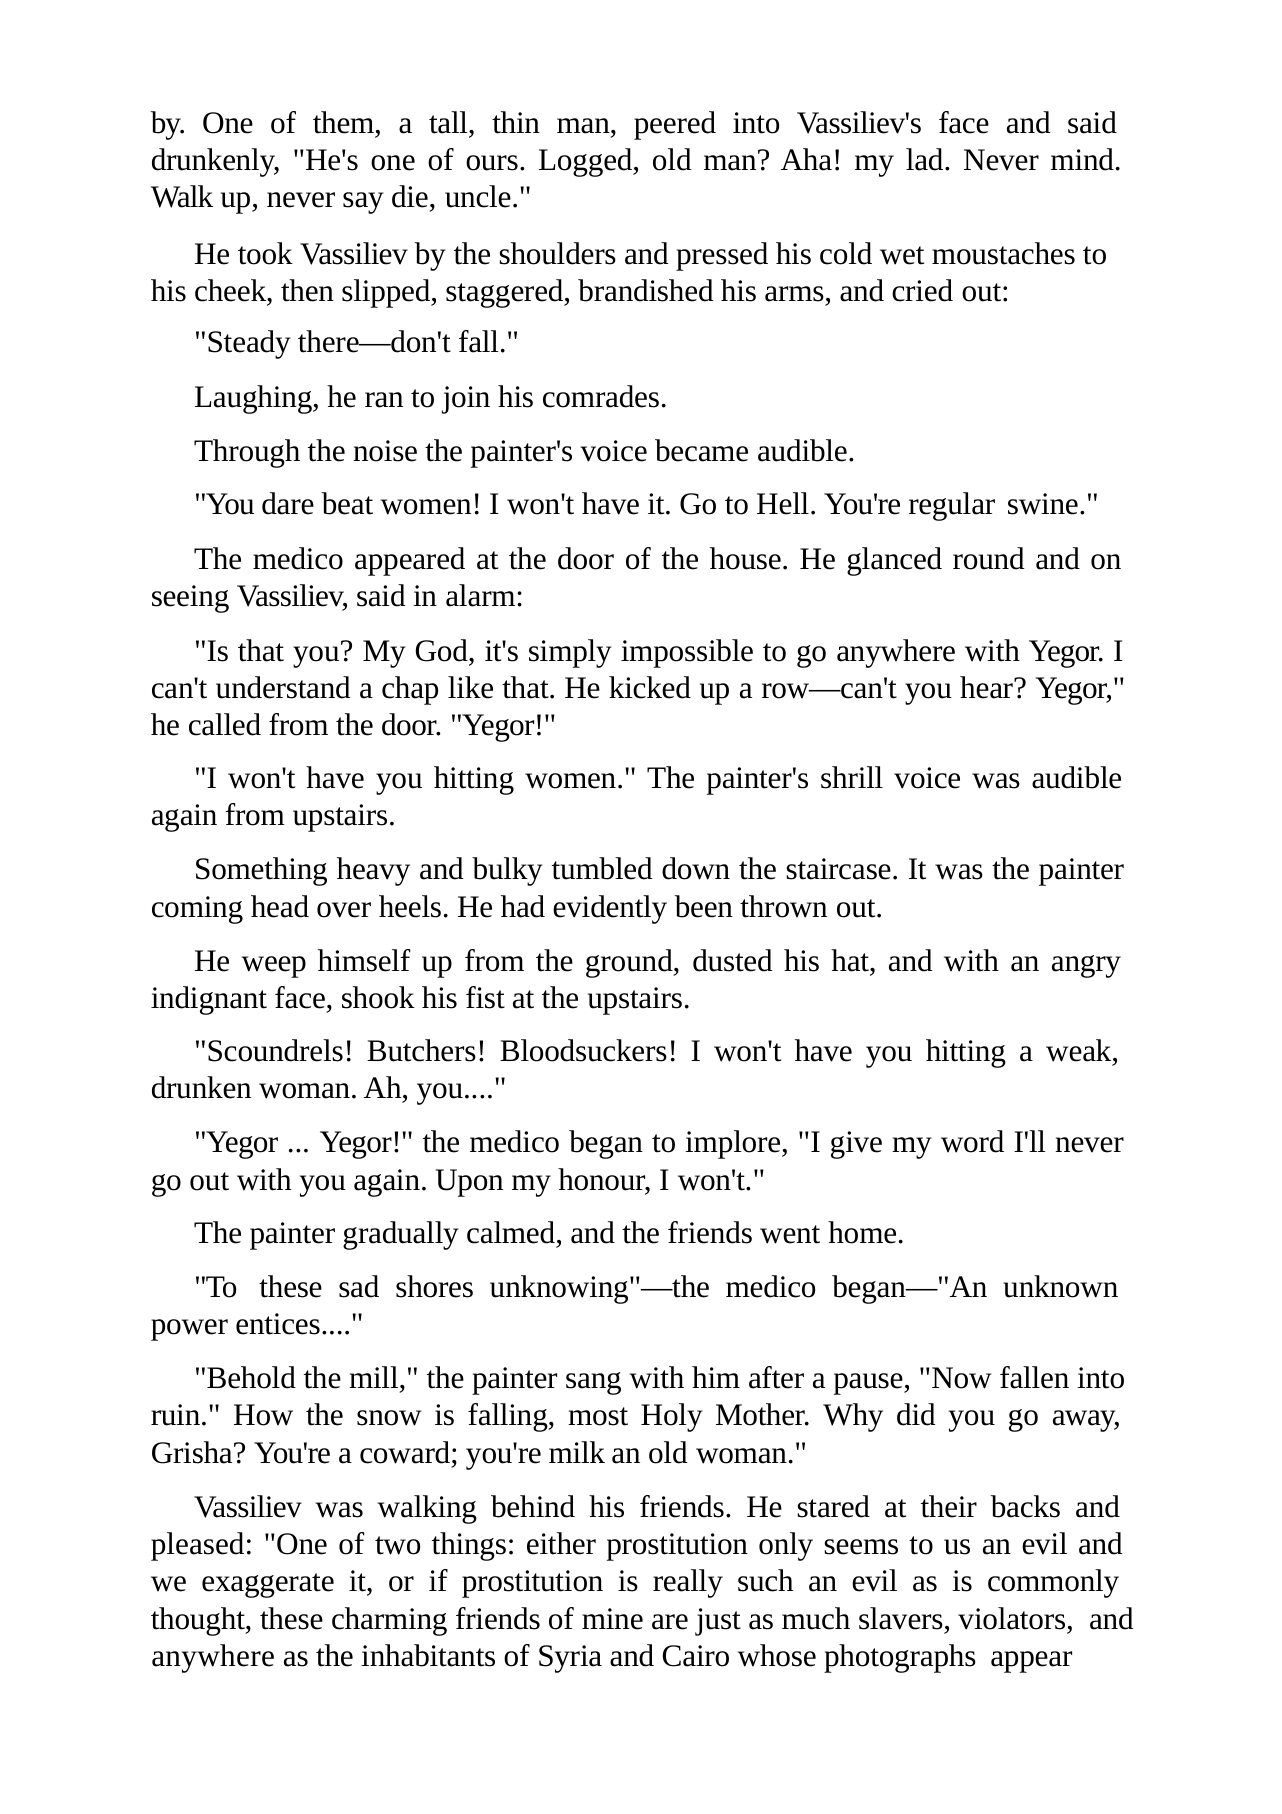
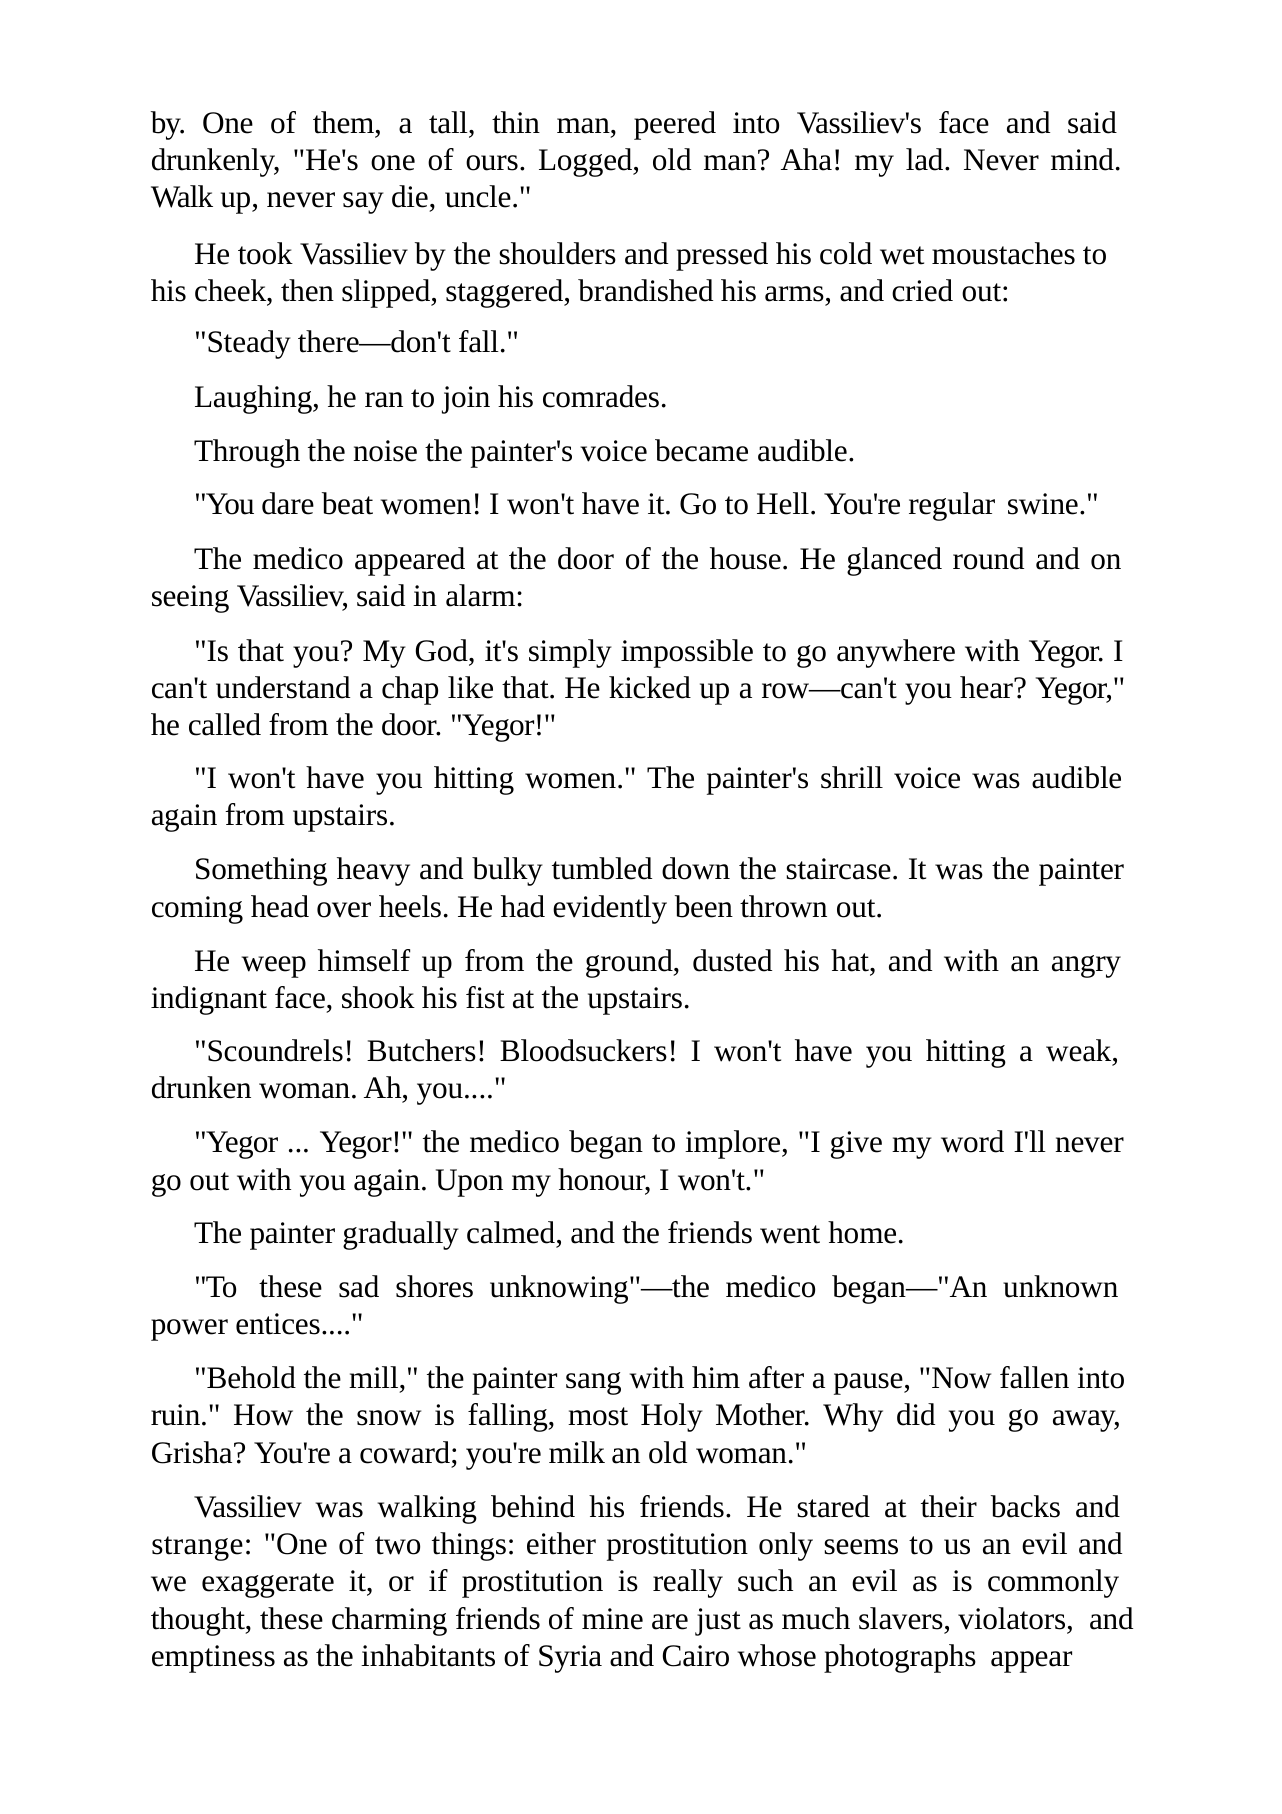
pleased: pleased -> strange
anywhere at (213, 1656): anywhere -> emptiness
